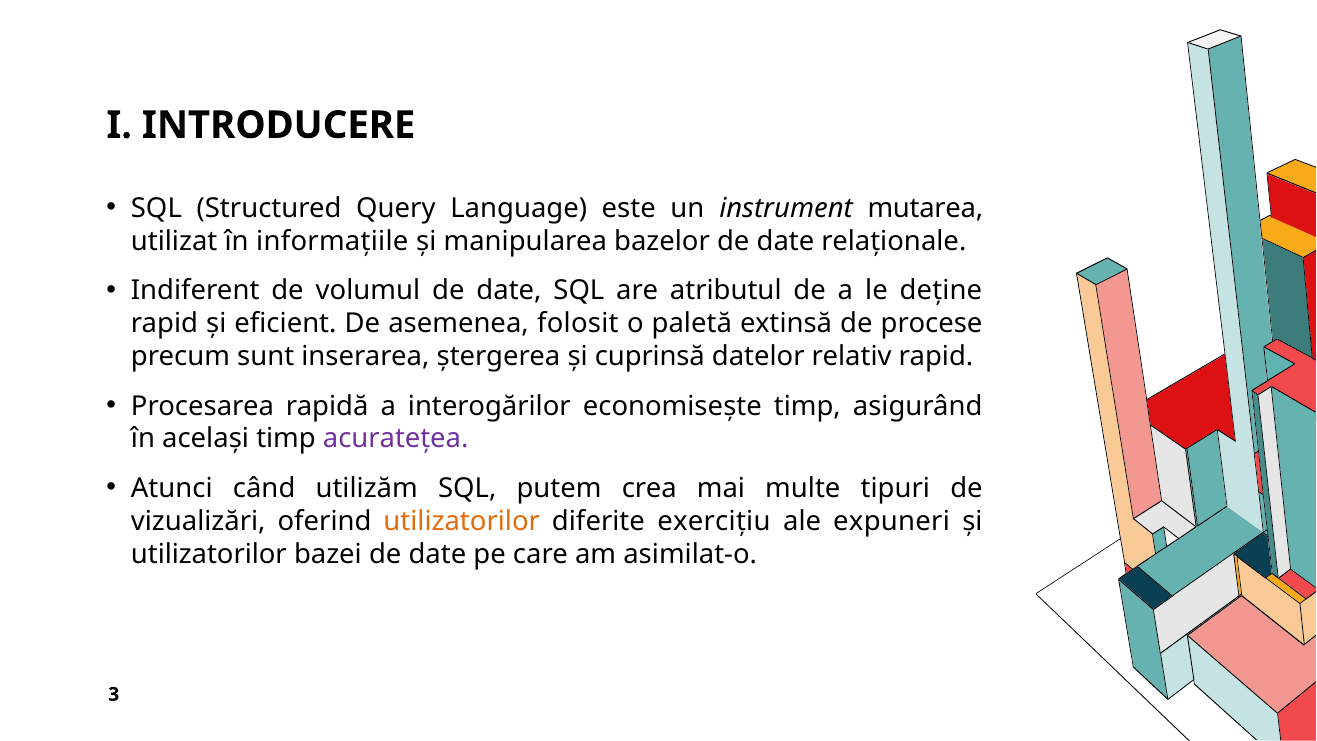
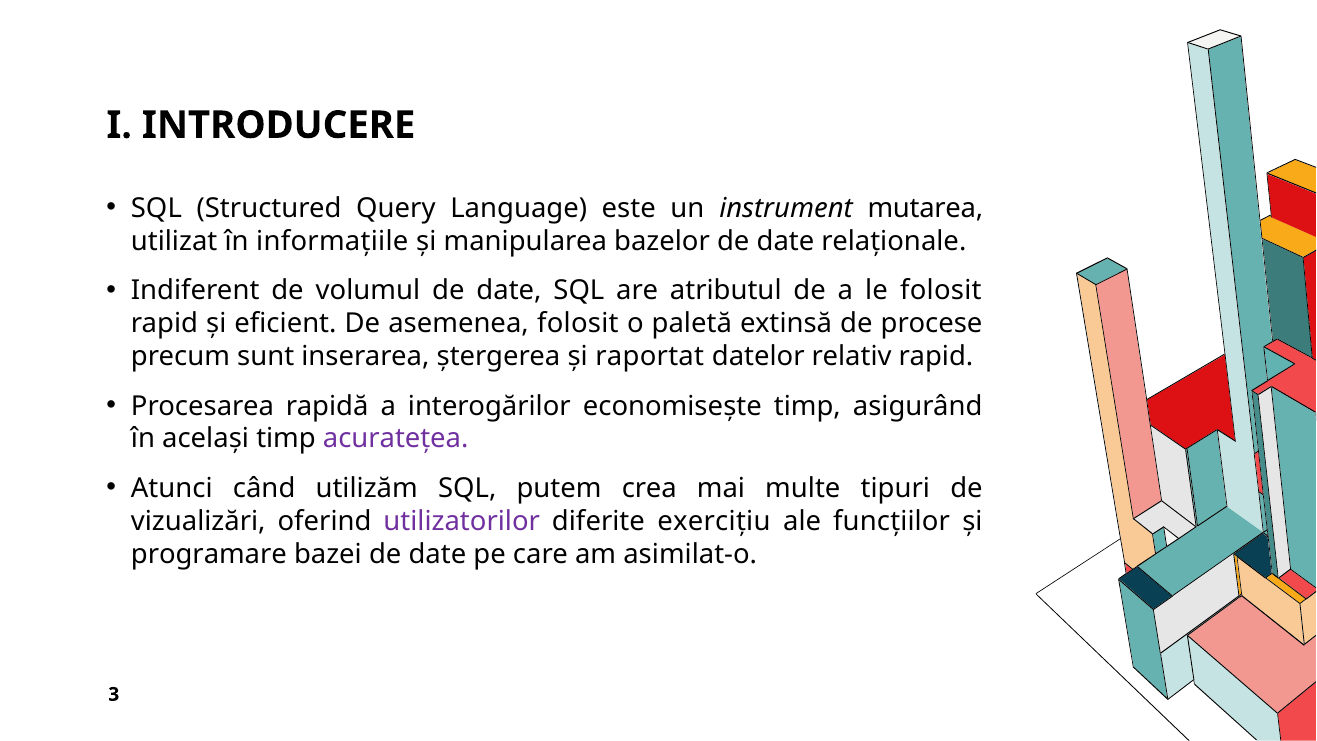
le deține: deține -> folosit
cuprinsă: cuprinsă -> raportat
utilizatorilor at (462, 521) colour: orange -> purple
expuneri: expuneri -> funcțiilor
utilizatorilor at (209, 554): utilizatorilor -> programare
